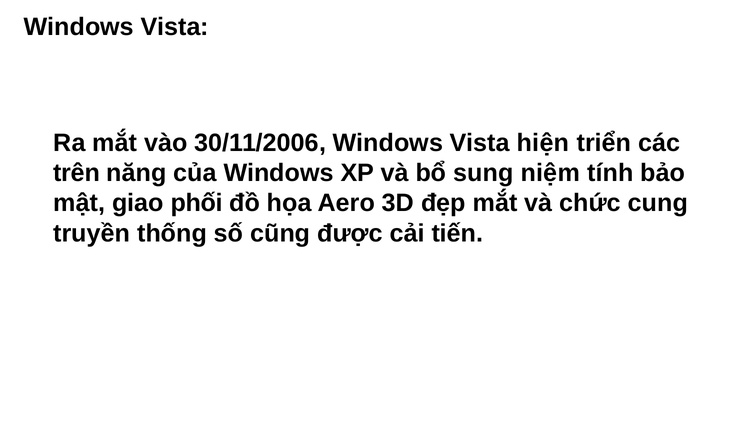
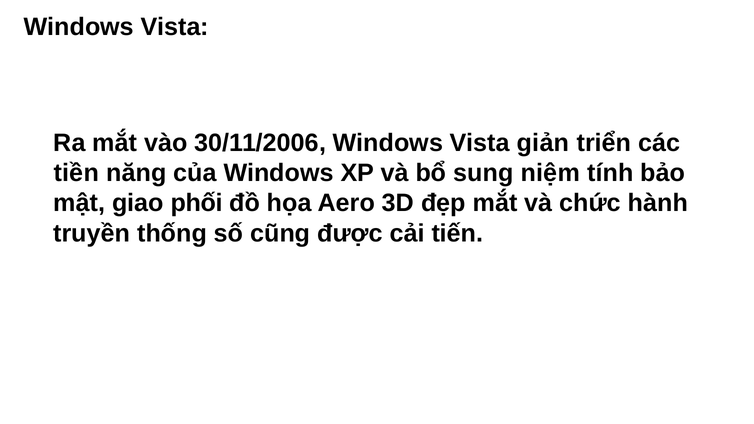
hiện: hiện -> giản
trên: trên -> tiền
cung: cung -> hành
